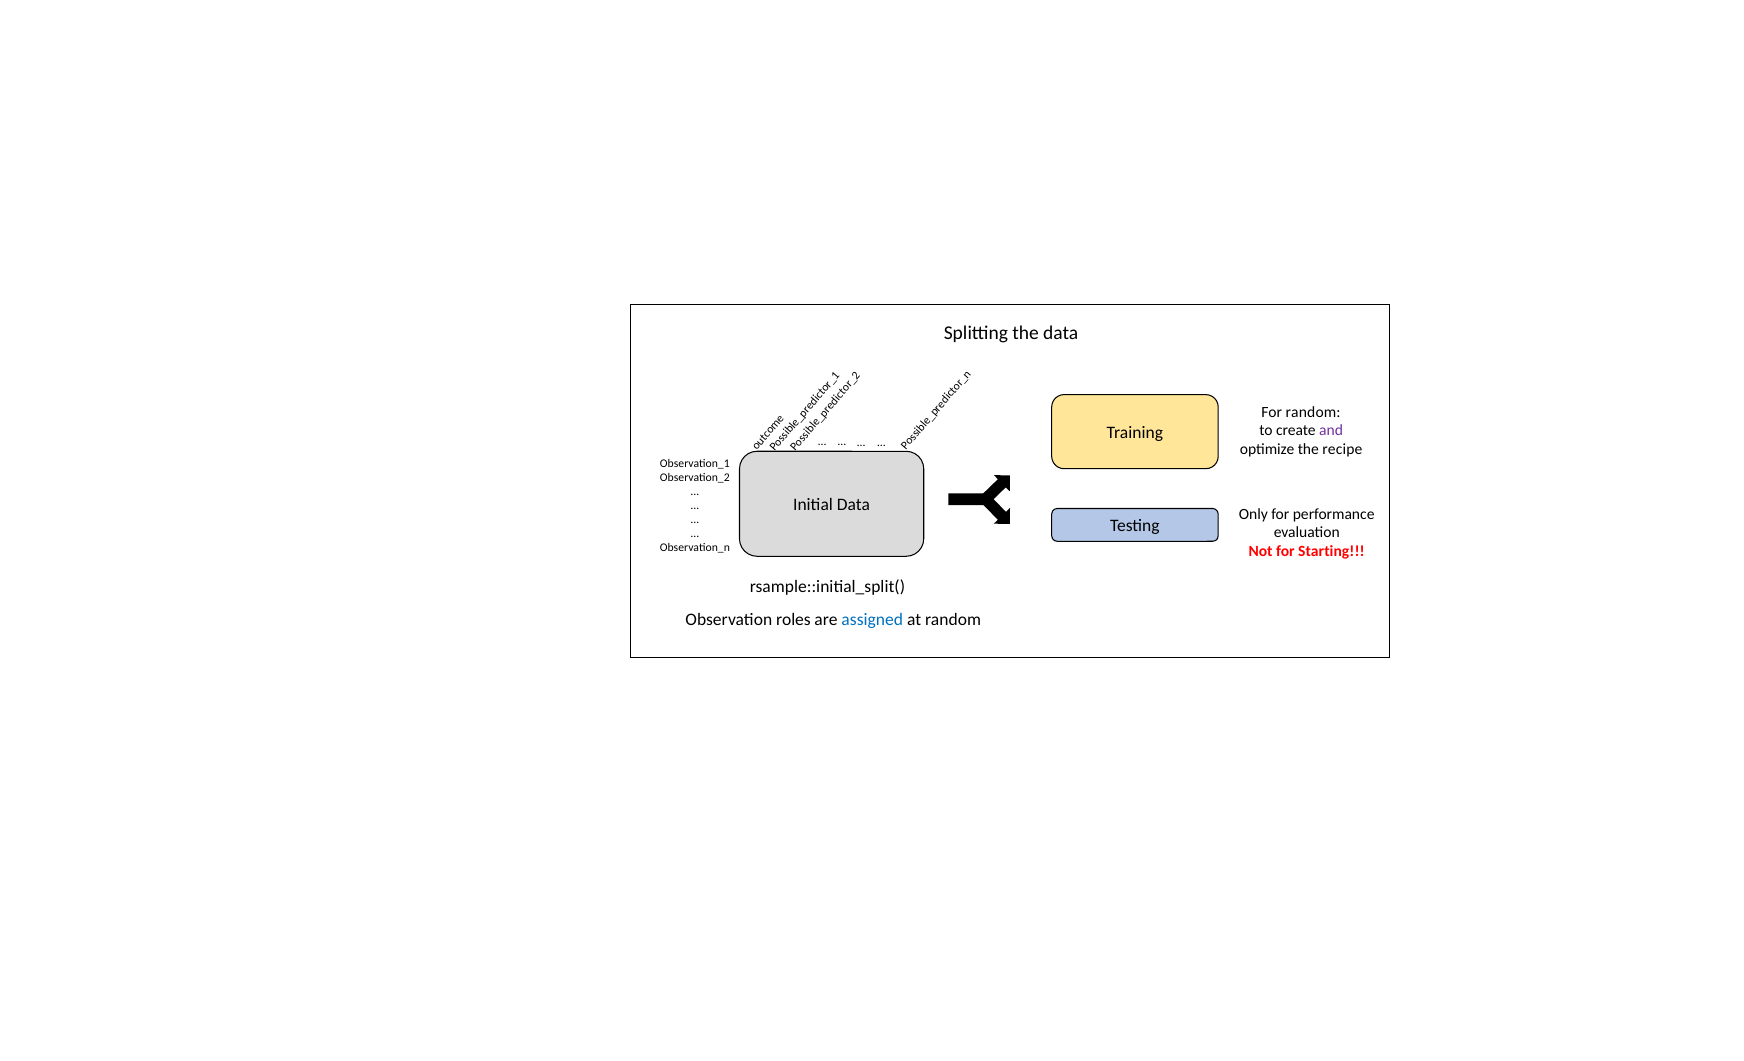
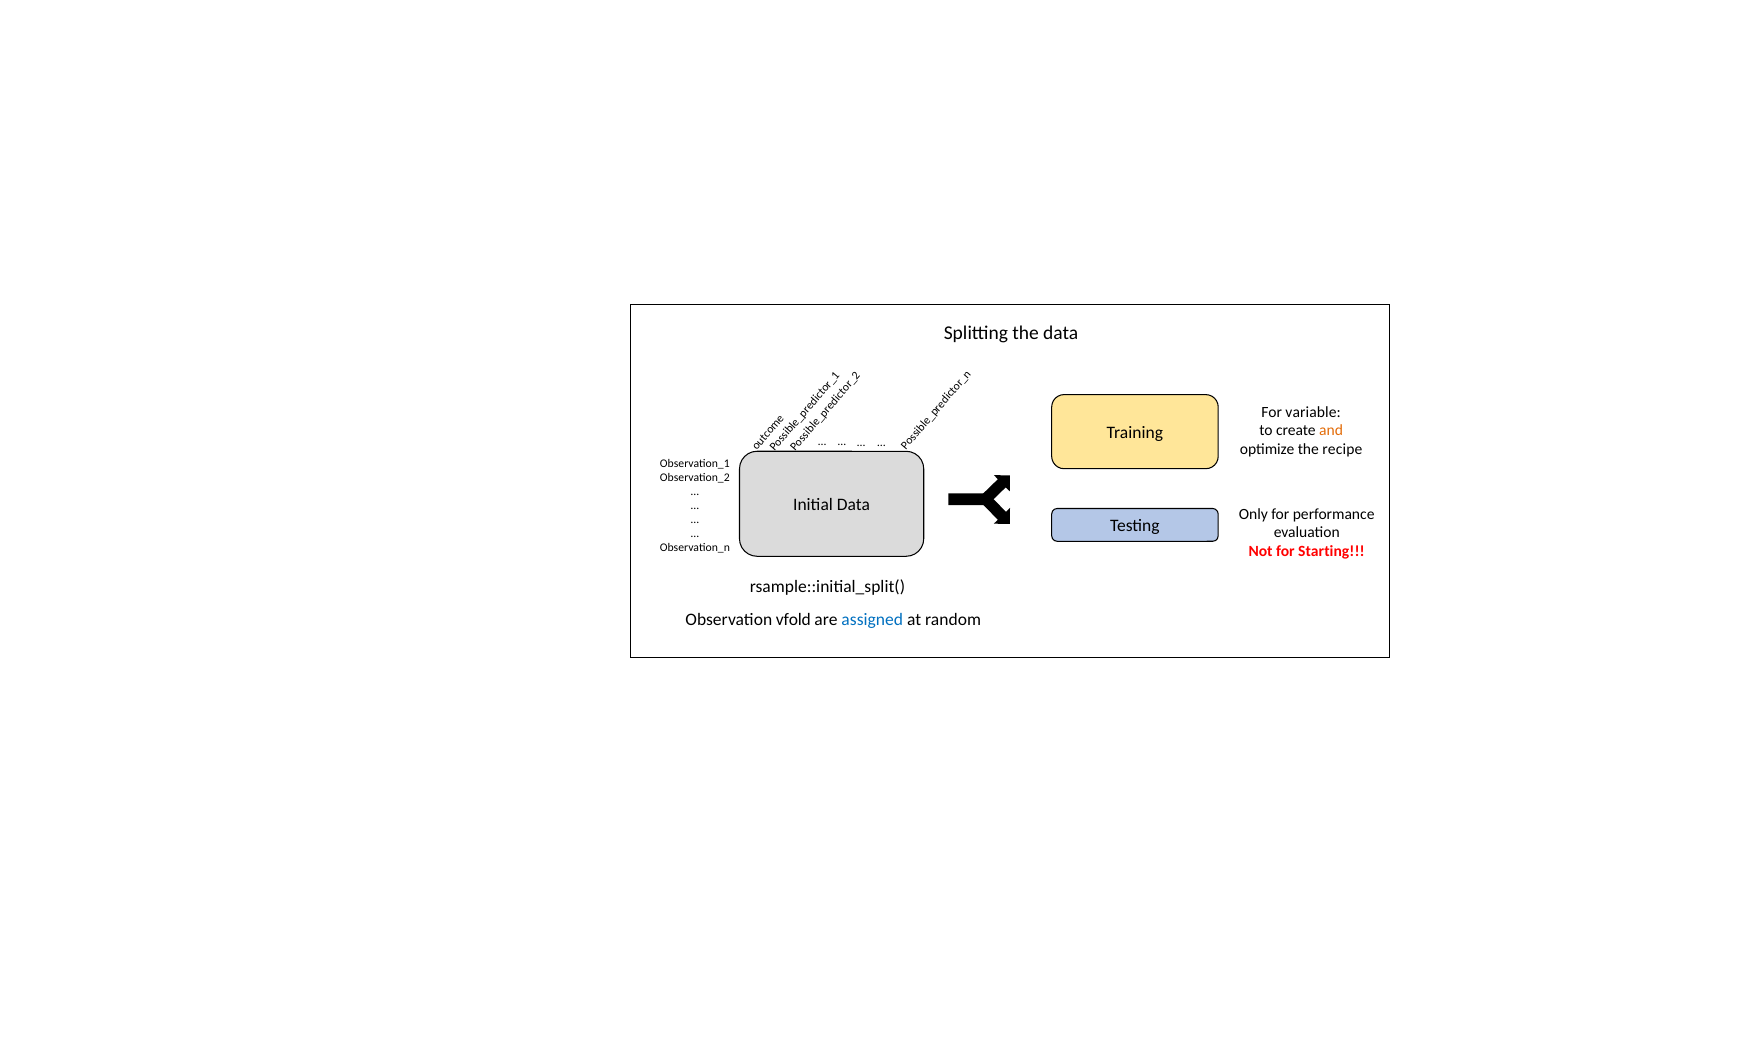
For random: random -> variable
and colour: purple -> orange
roles: roles -> vfold
